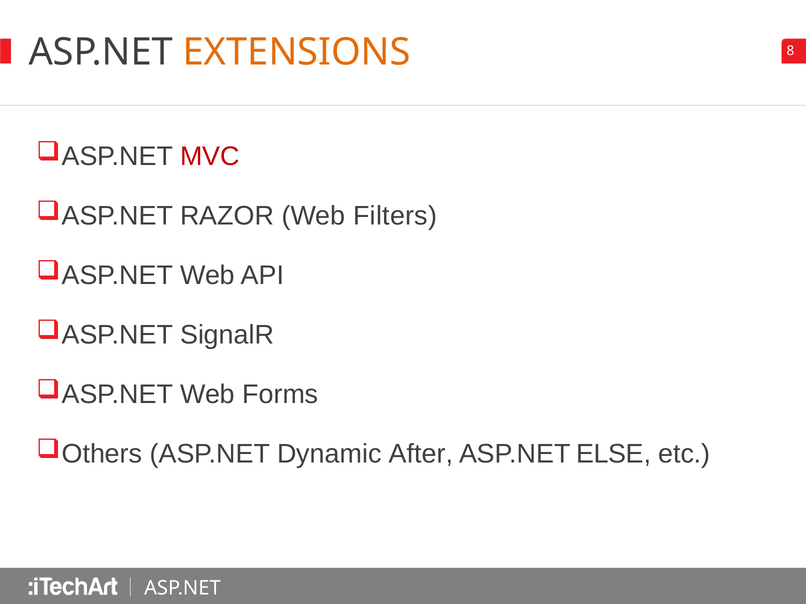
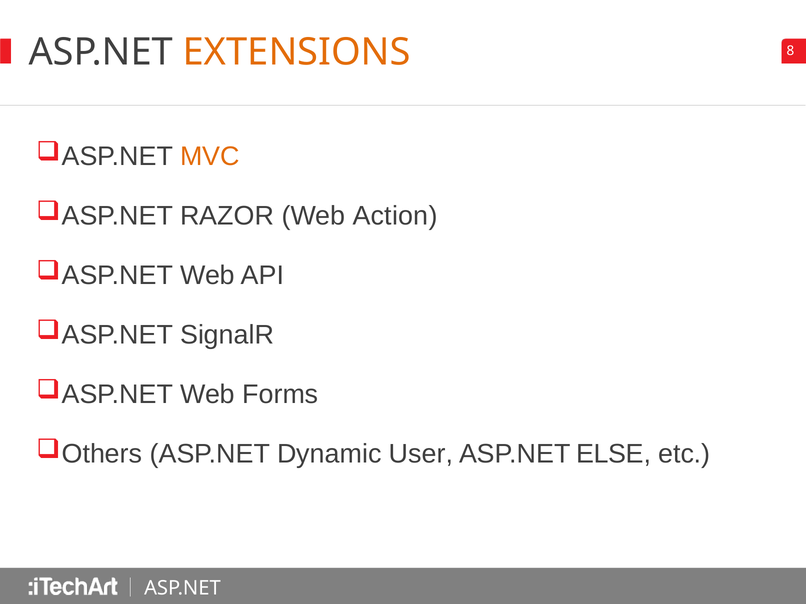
MVC colour: red -> orange
Filters: Filters -> Action
After: After -> User
